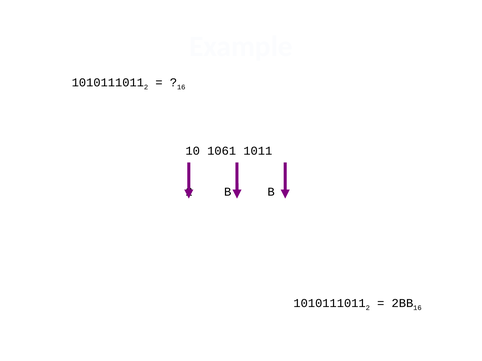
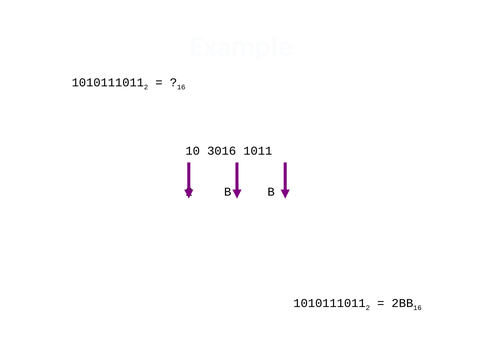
1061: 1061 -> 3016
